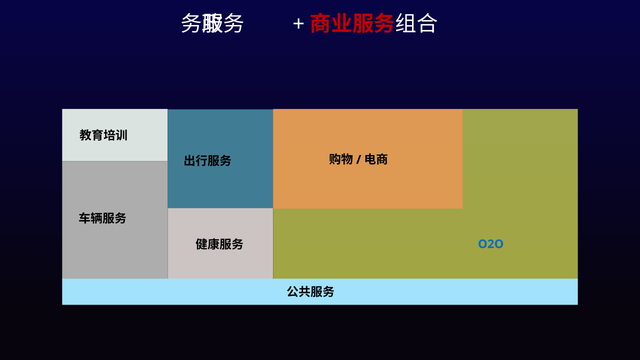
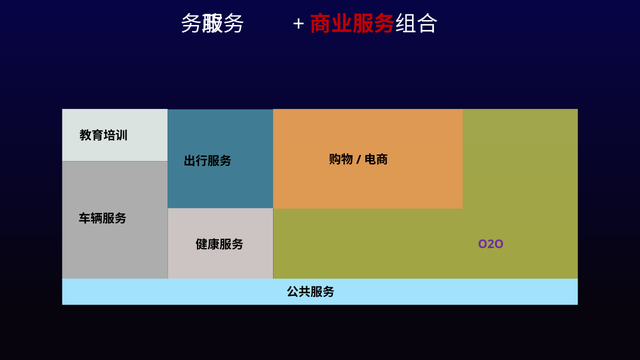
O2O colour: blue -> purple
